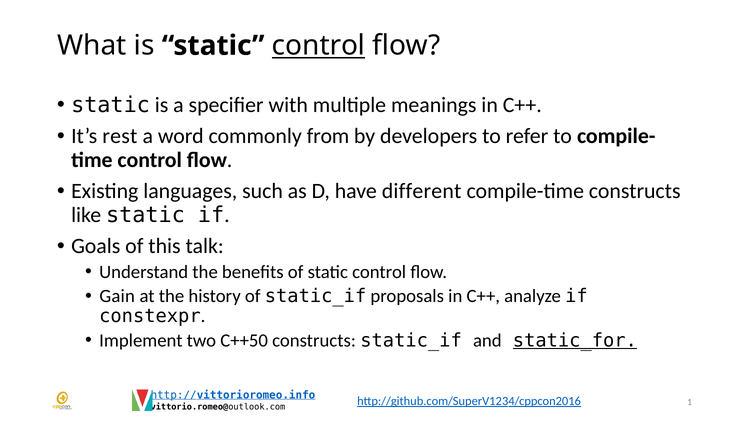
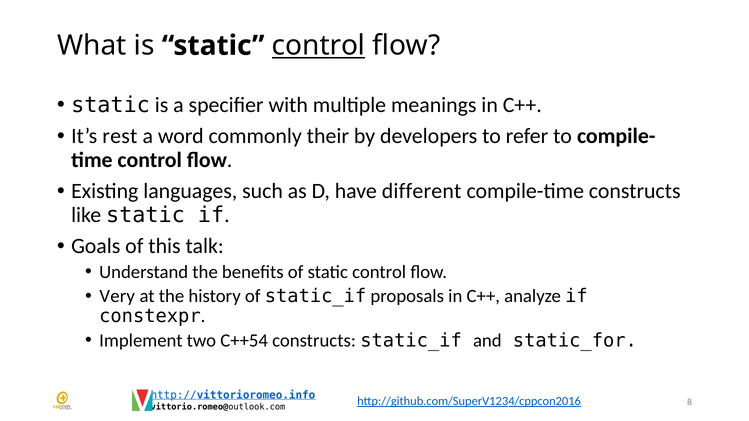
from: from -> their
Gain: Gain -> Very
C++50: C++50 -> C++54
static_for underline: present -> none
1: 1 -> 8
